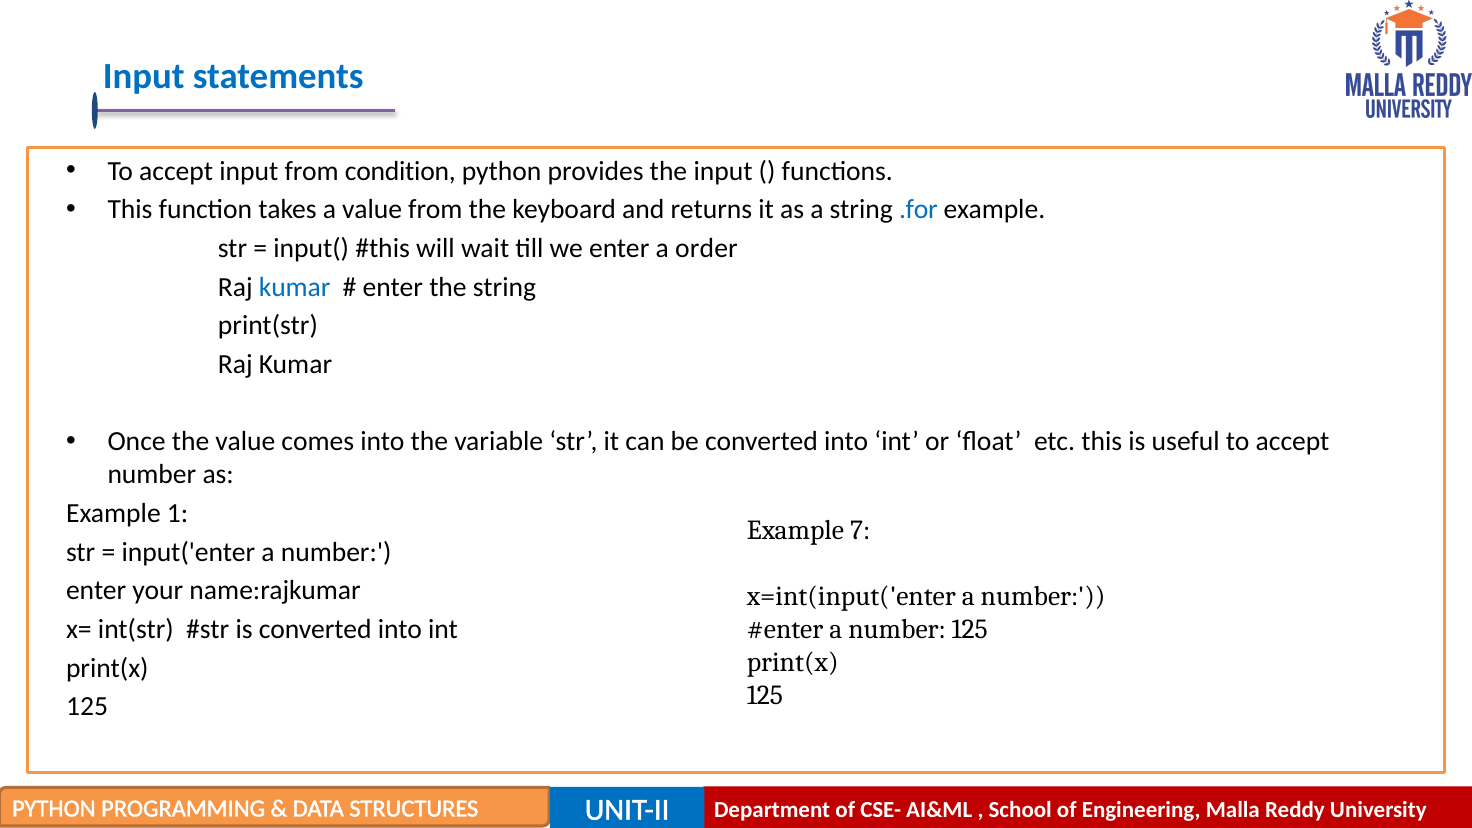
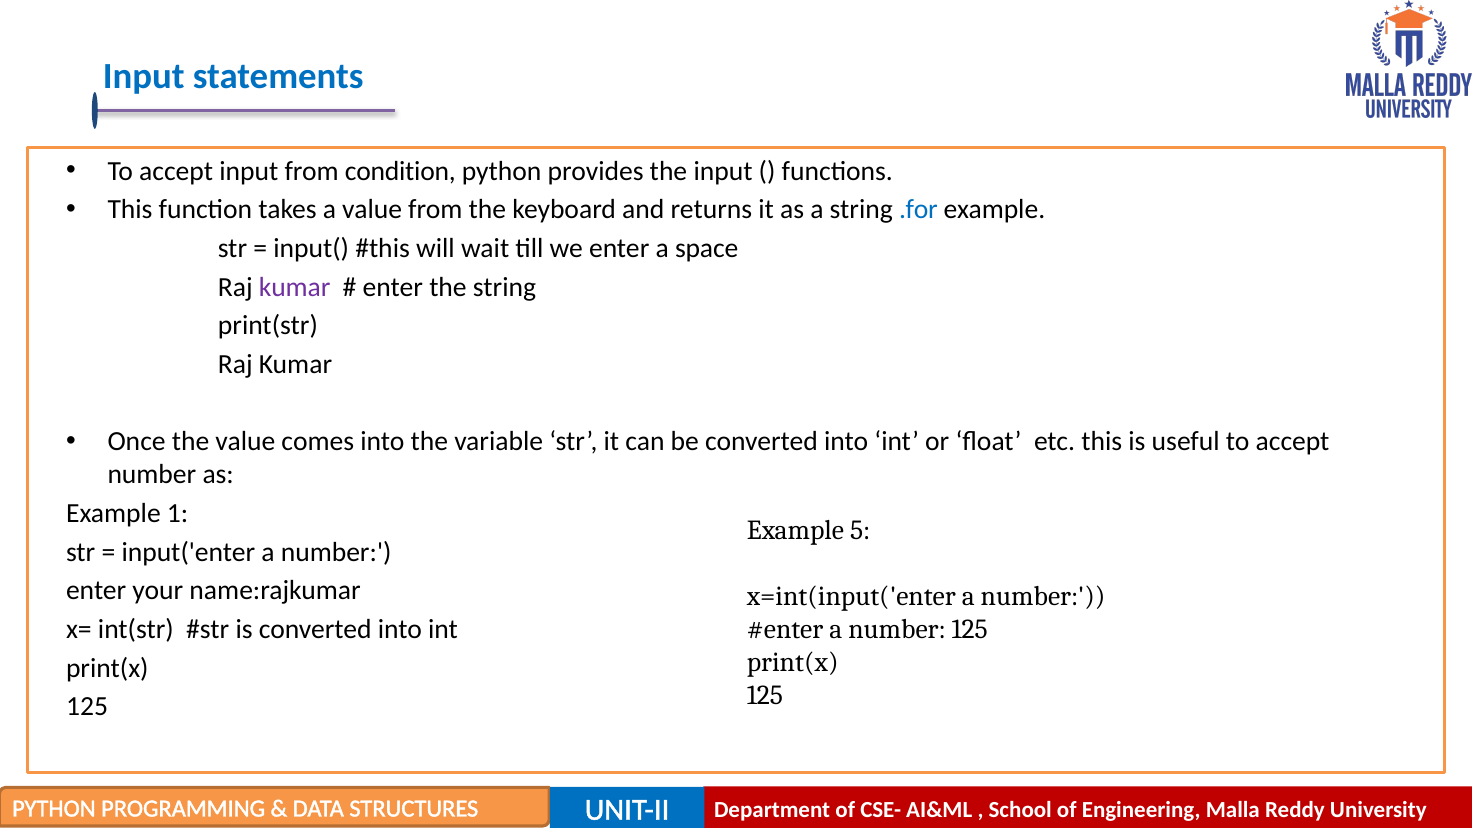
order: order -> space
kumar at (295, 287) colour: blue -> purple
7: 7 -> 5
